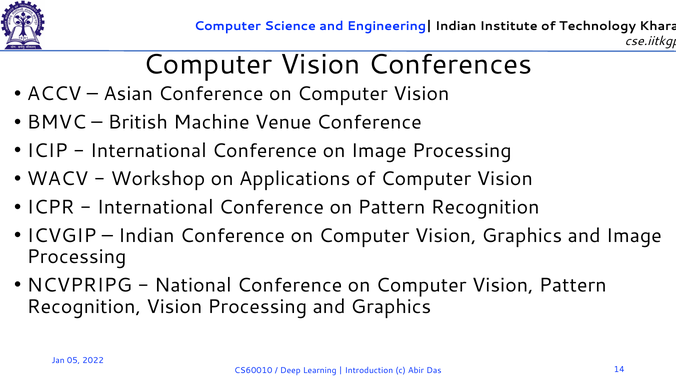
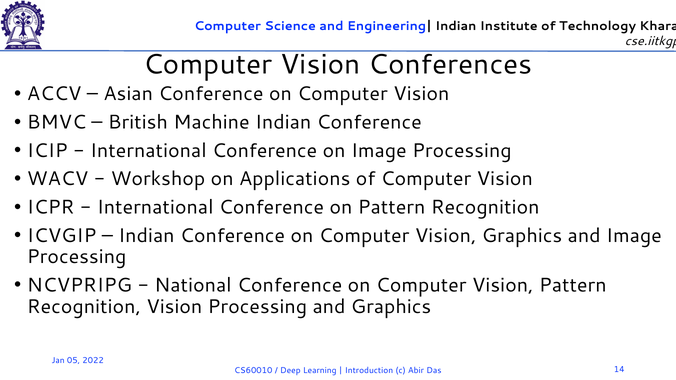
Machine Venue: Venue -> Indian
